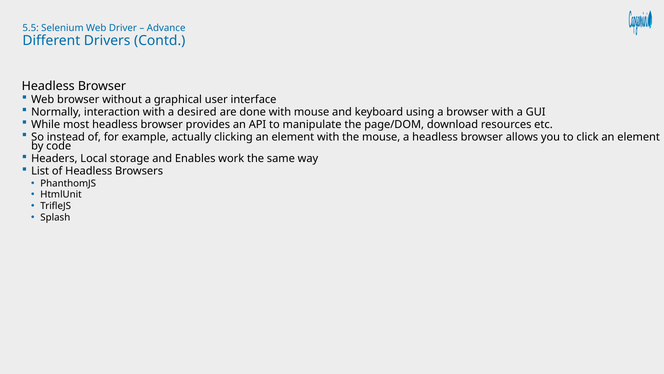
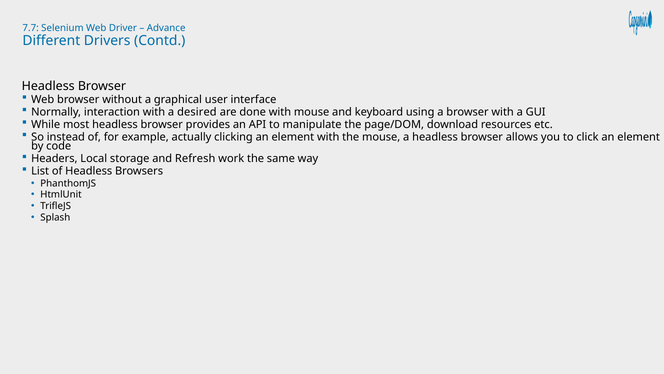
5.5: 5.5 -> 7.7
Enables: Enables -> Refresh
